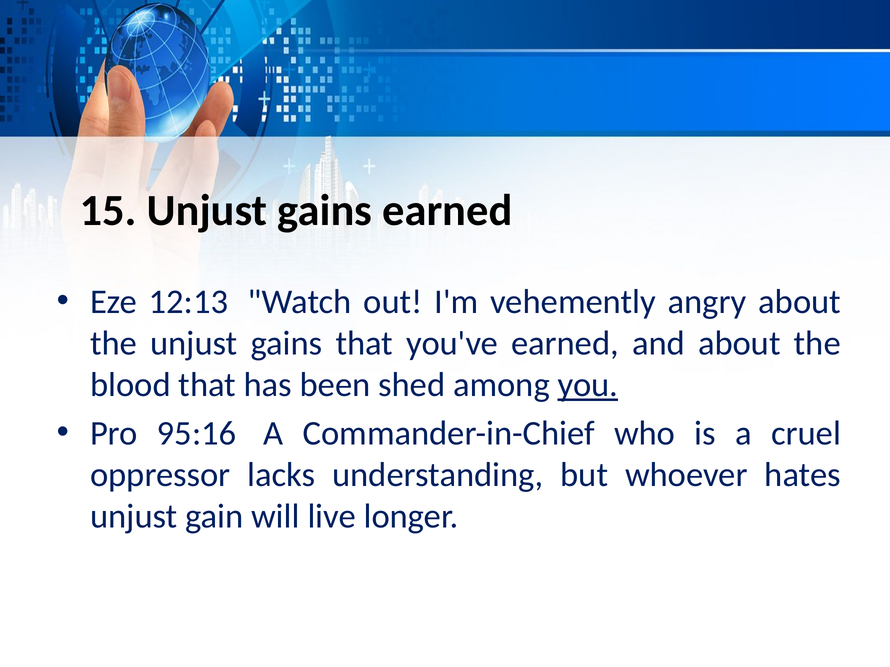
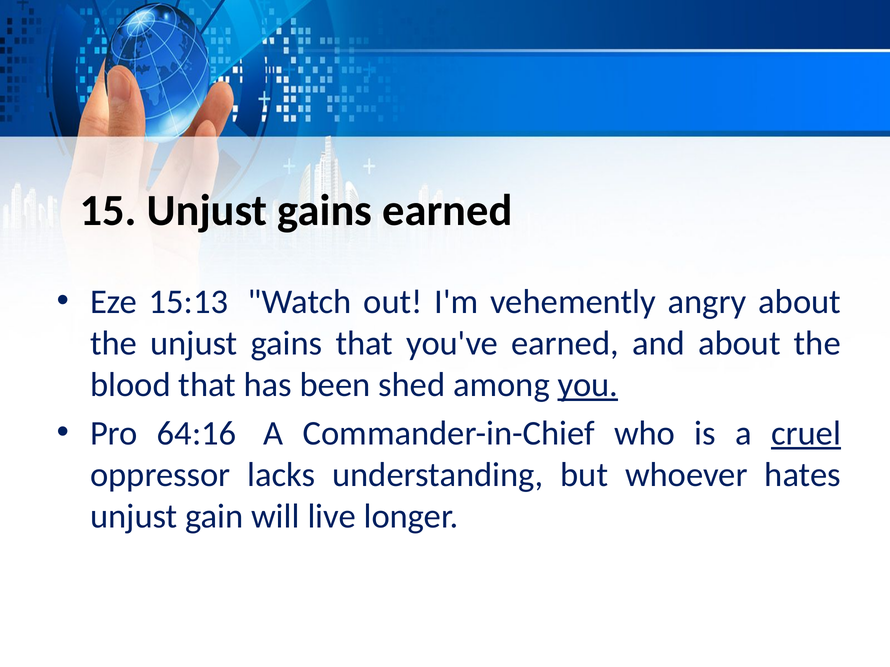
12:13: 12:13 -> 15:13
95:16: 95:16 -> 64:16
cruel underline: none -> present
